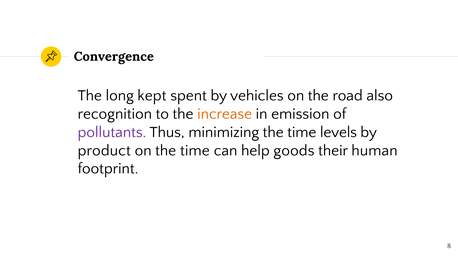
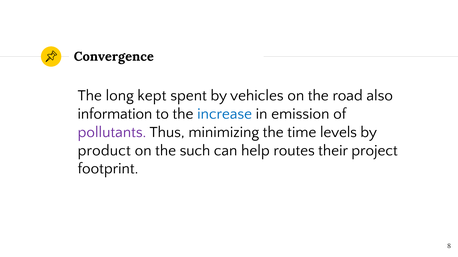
recognition: recognition -> information
increase colour: orange -> blue
on the time: time -> such
goods: goods -> routes
human: human -> project
